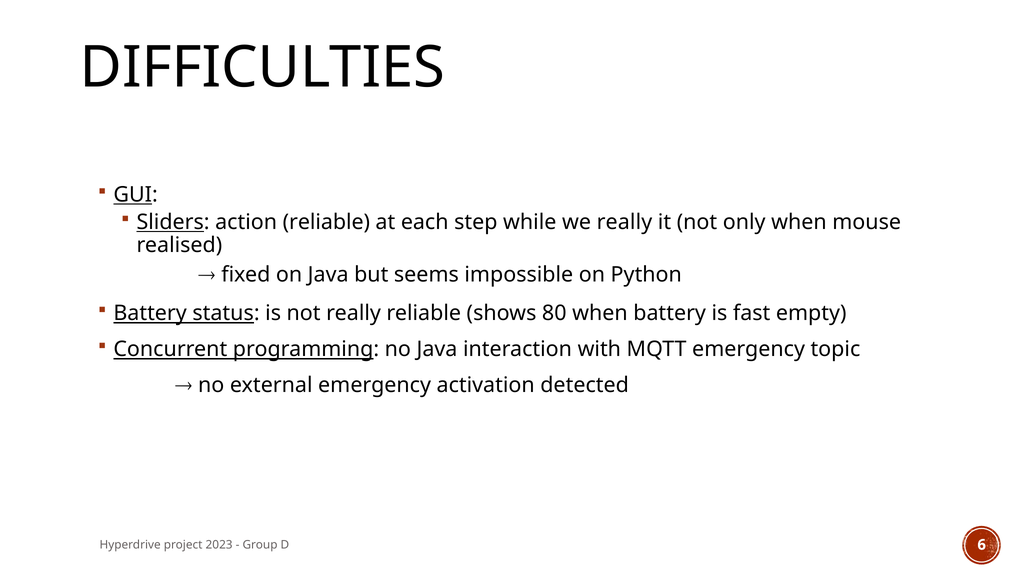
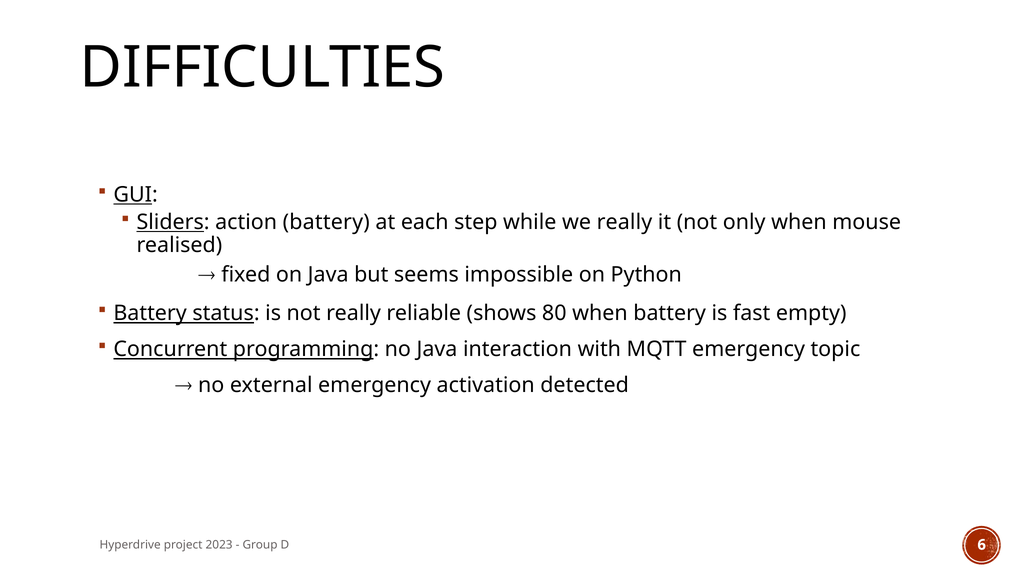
action reliable: reliable -> battery
